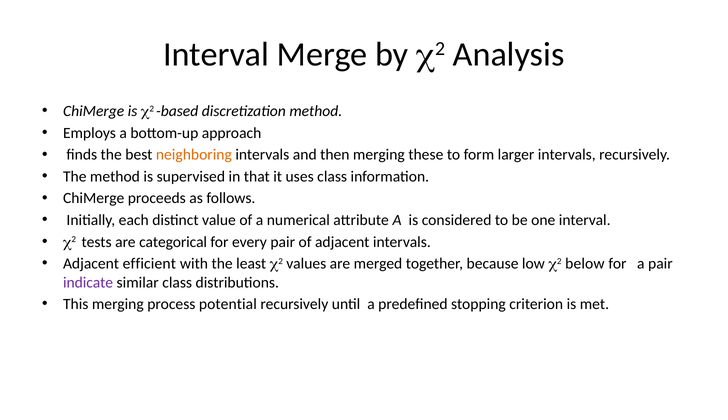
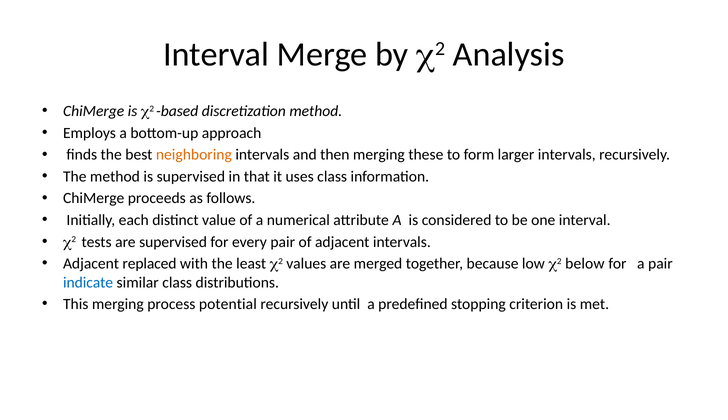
are categorical: categorical -> supervised
efficient: efficient -> replaced
indicate colour: purple -> blue
